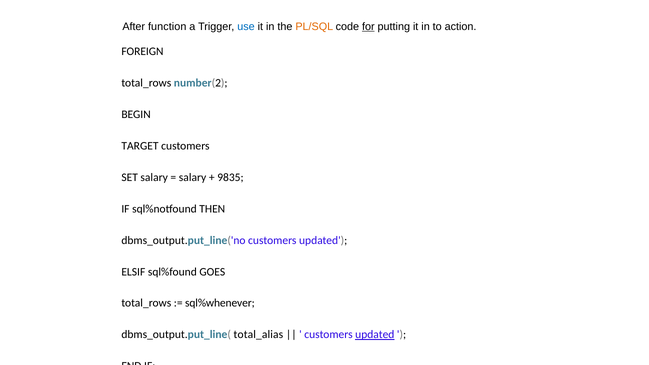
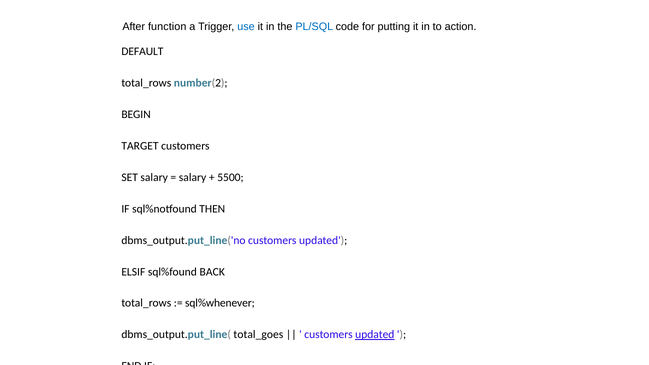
PL/SQL colour: orange -> blue
for underline: present -> none
FOREIGN: FOREIGN -> DEFAULT
9835: 9835 -> 5500
GOES: GOES -> BACK
total_alias: total_alias -> total_goes
